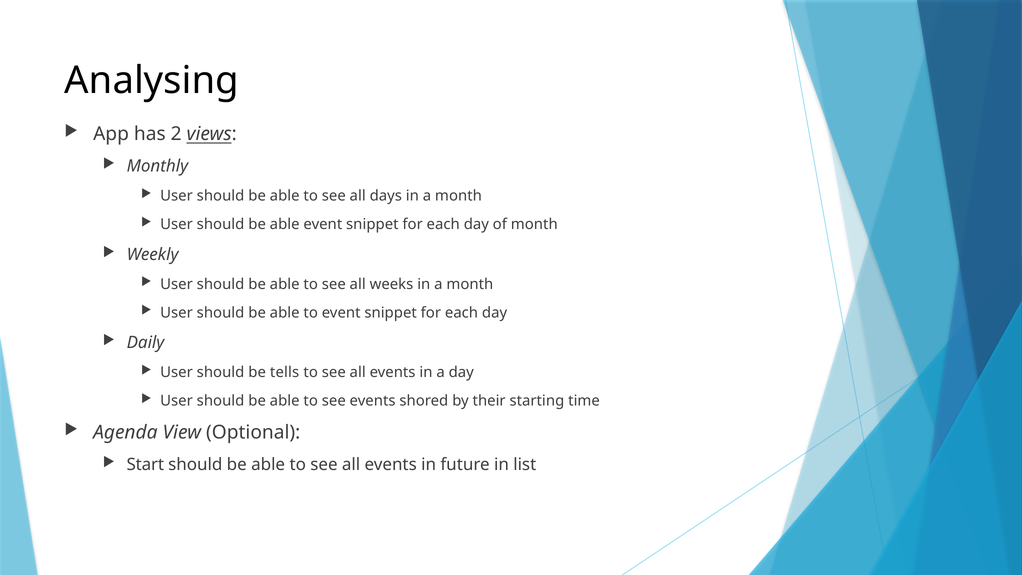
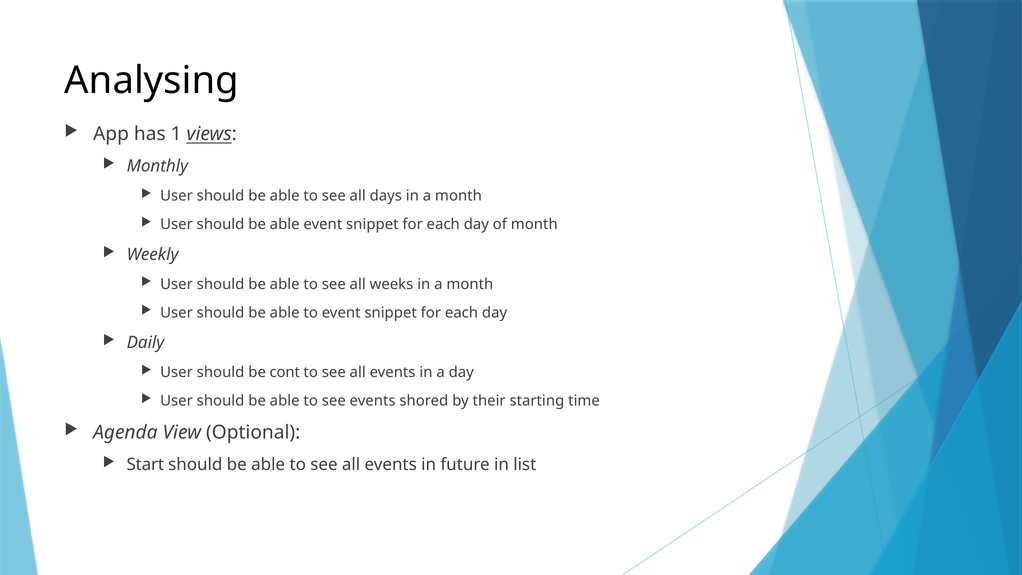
2: 2 -> 1
tells: tells -> cont
